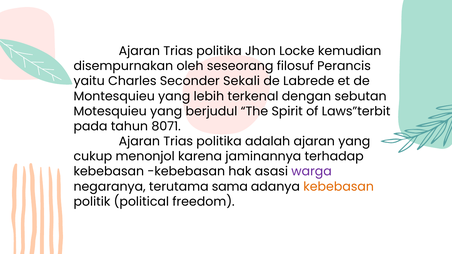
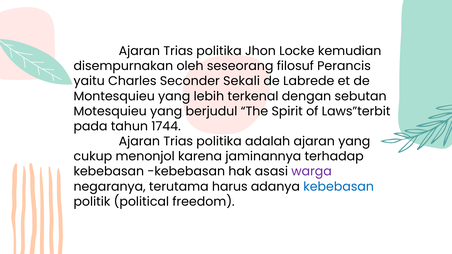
8071: 8071 -> 1744
sama: sama -> harus
kebebasan at (339, 187) colour: orange -> blue
